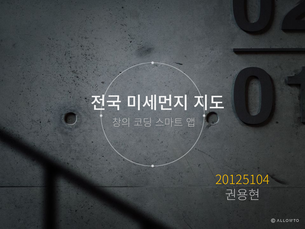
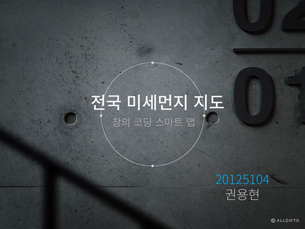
20125104 colour: yellow -> light blue
